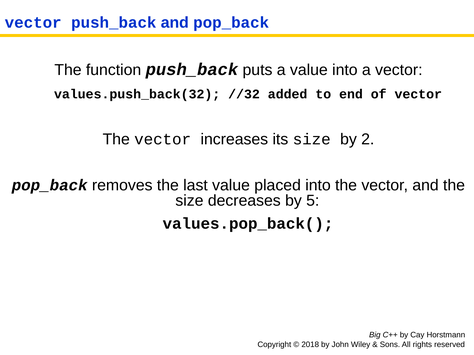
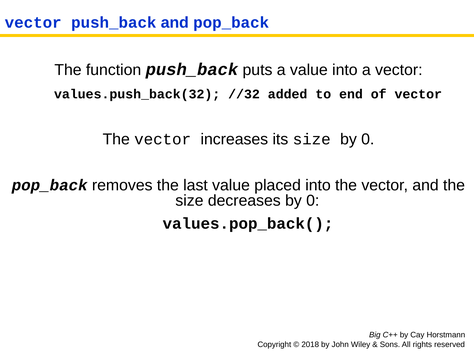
size by 2: 2 -> 0
decreases by 5: 5 -> 0
